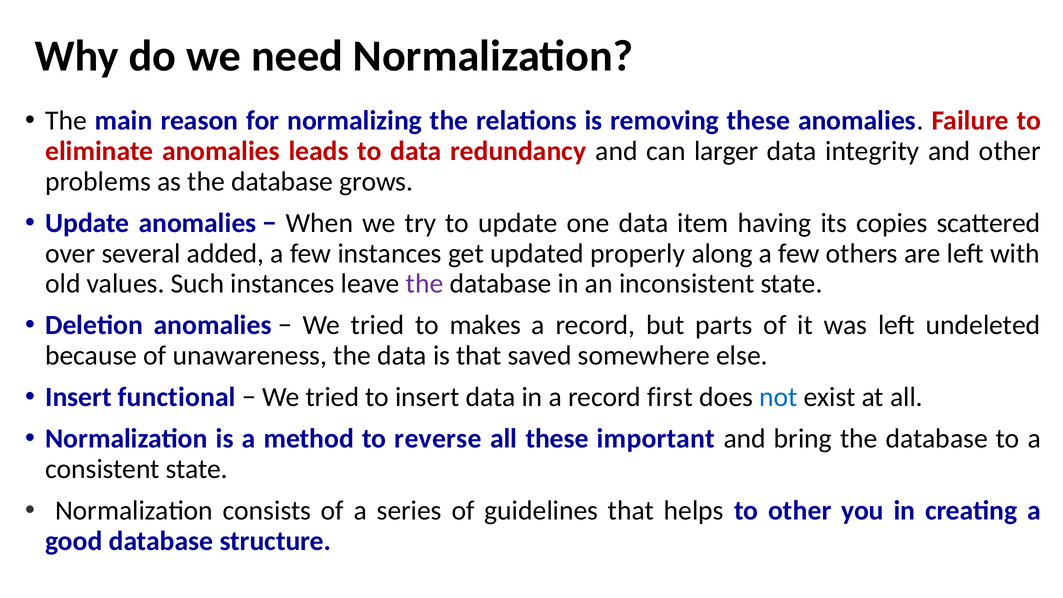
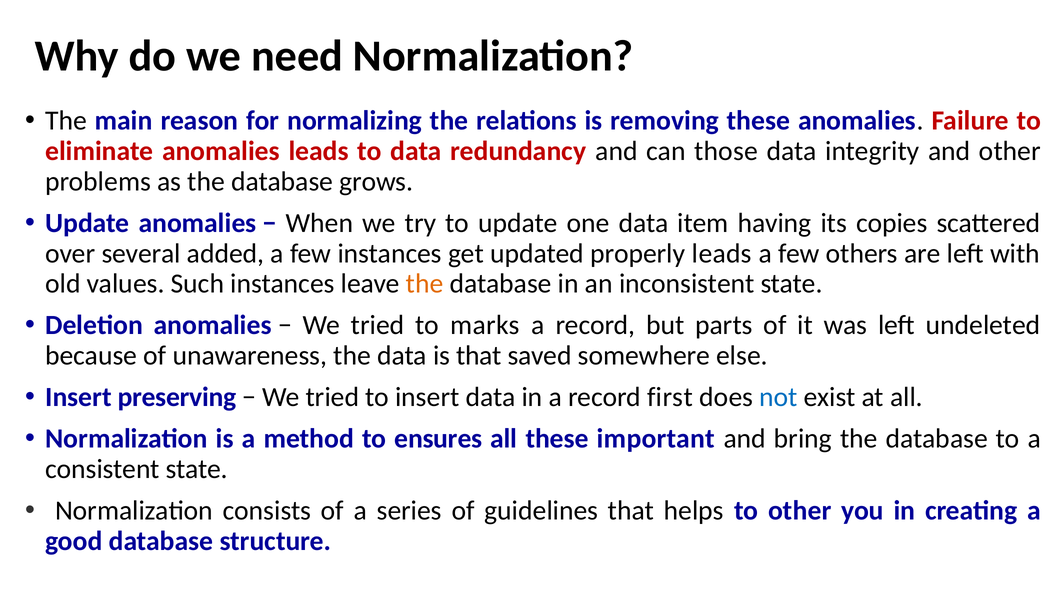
larger: larger -> those
properly along: along -> leads
the at (425, 284) colour: purple -> orange
makes: makes -> marks
functional: functional -> preserving
reverse: reverse -> ensures
